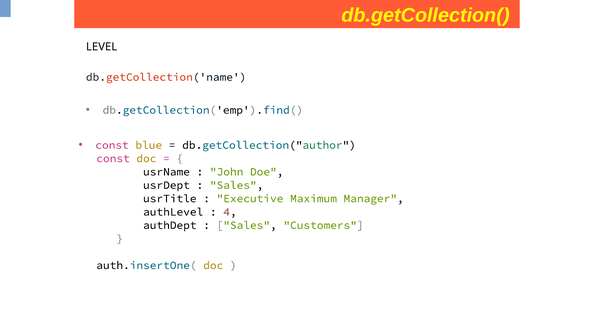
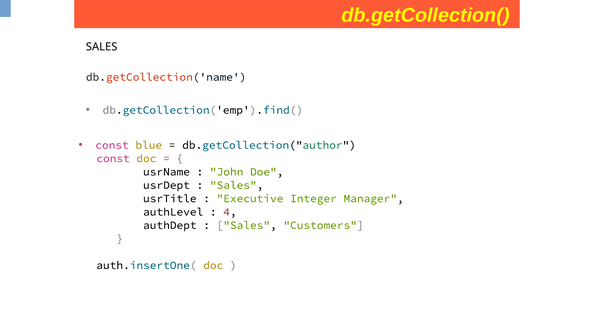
LEVEL at (102, 47): LEVEL -> SALES
Maximum: Maximum -> Integer
